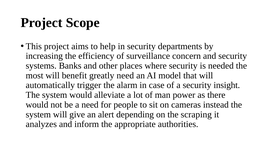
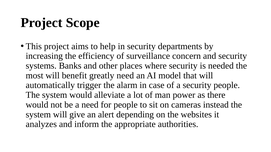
security insight: insight -> people
scraping: scraping -> websites
